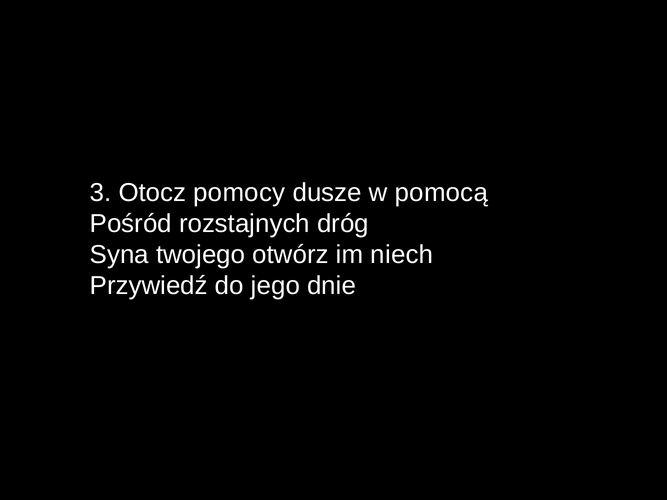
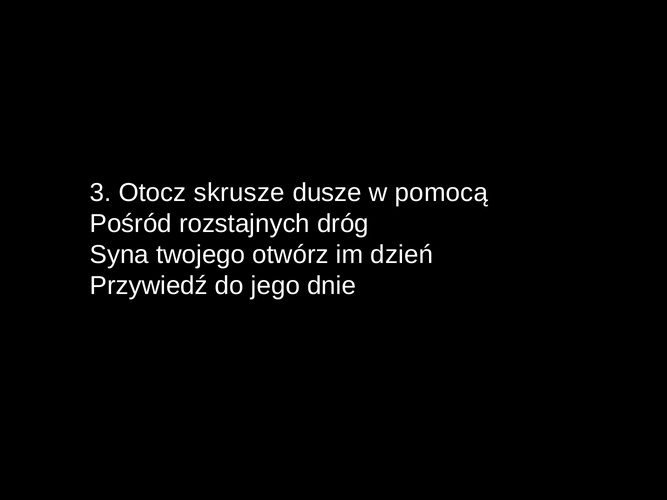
pomocy: pomocy -> skrusze
niech: niech -> dzień
